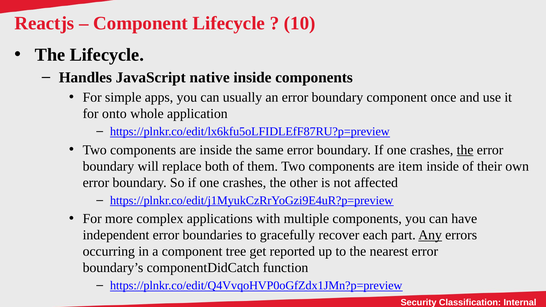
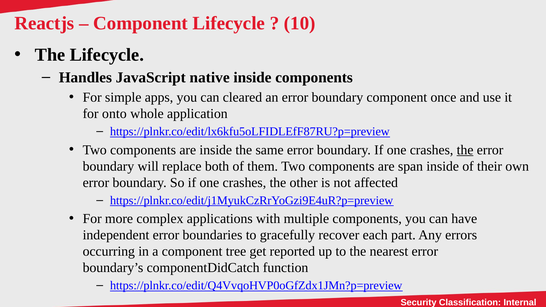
usually: usually -> cleared
item: item -> span
Any underline: present -> none
